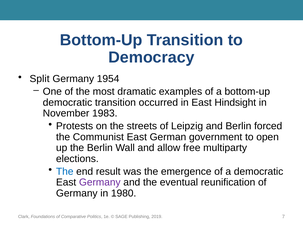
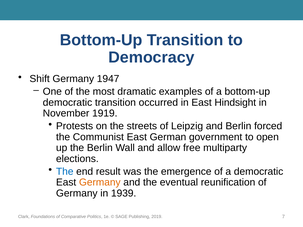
Split: Split -> Shift
1954: 1954 -> 1947
1983: 1983 -> 1919
Germany at (100, 183) colour: purple -> orange
1980: 1980 -> 1939
